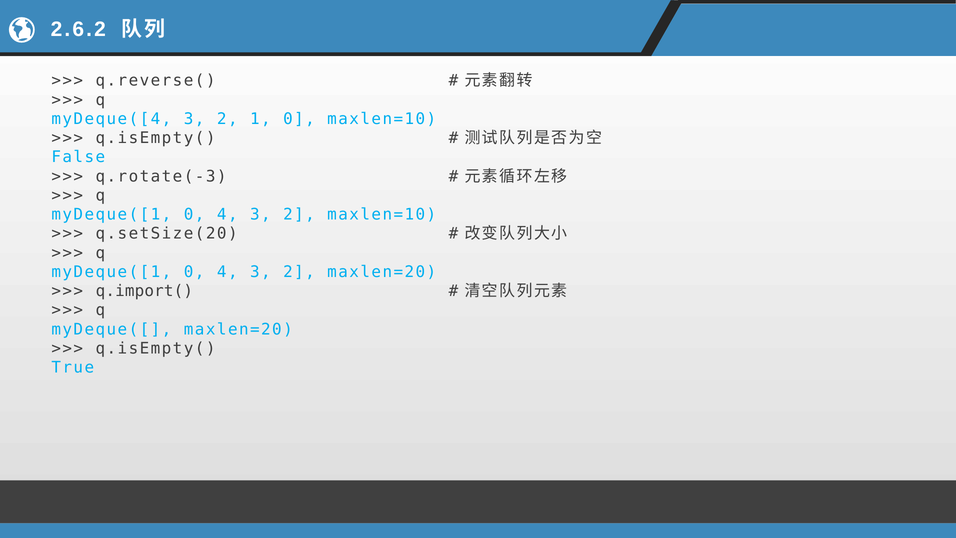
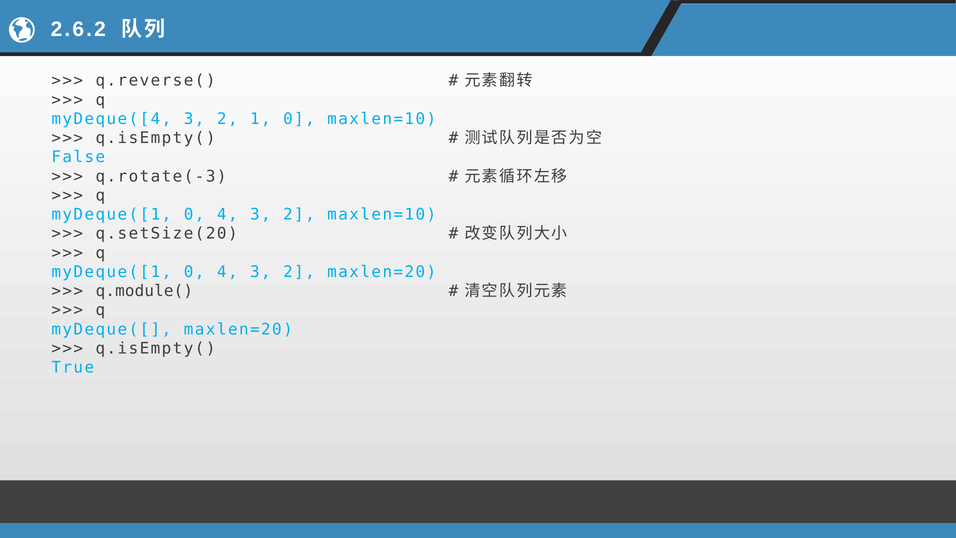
q.import(: q.import( -> q.module(
